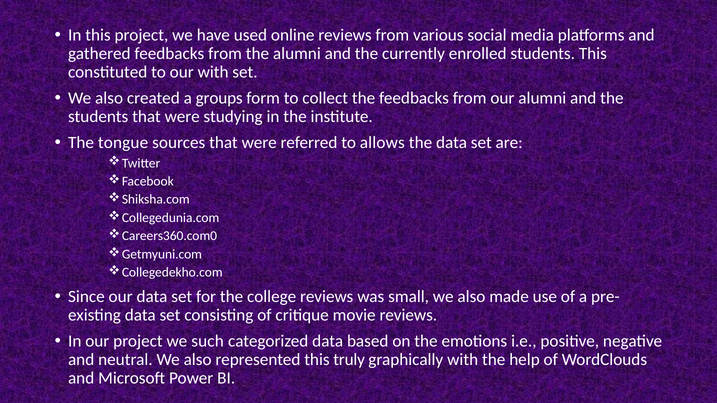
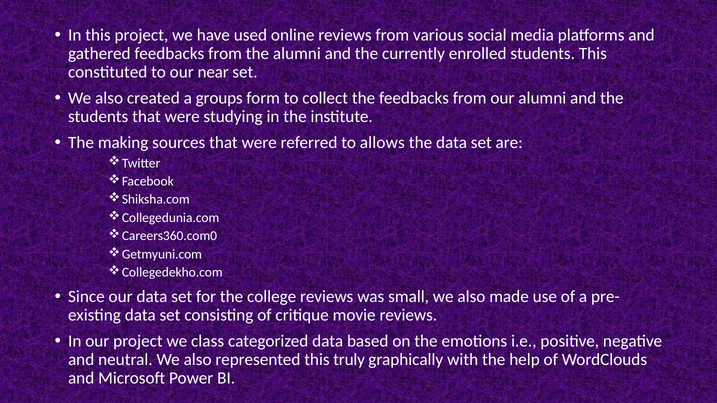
our with: with -> near
tongue: tongue -> making
such: such -> class
